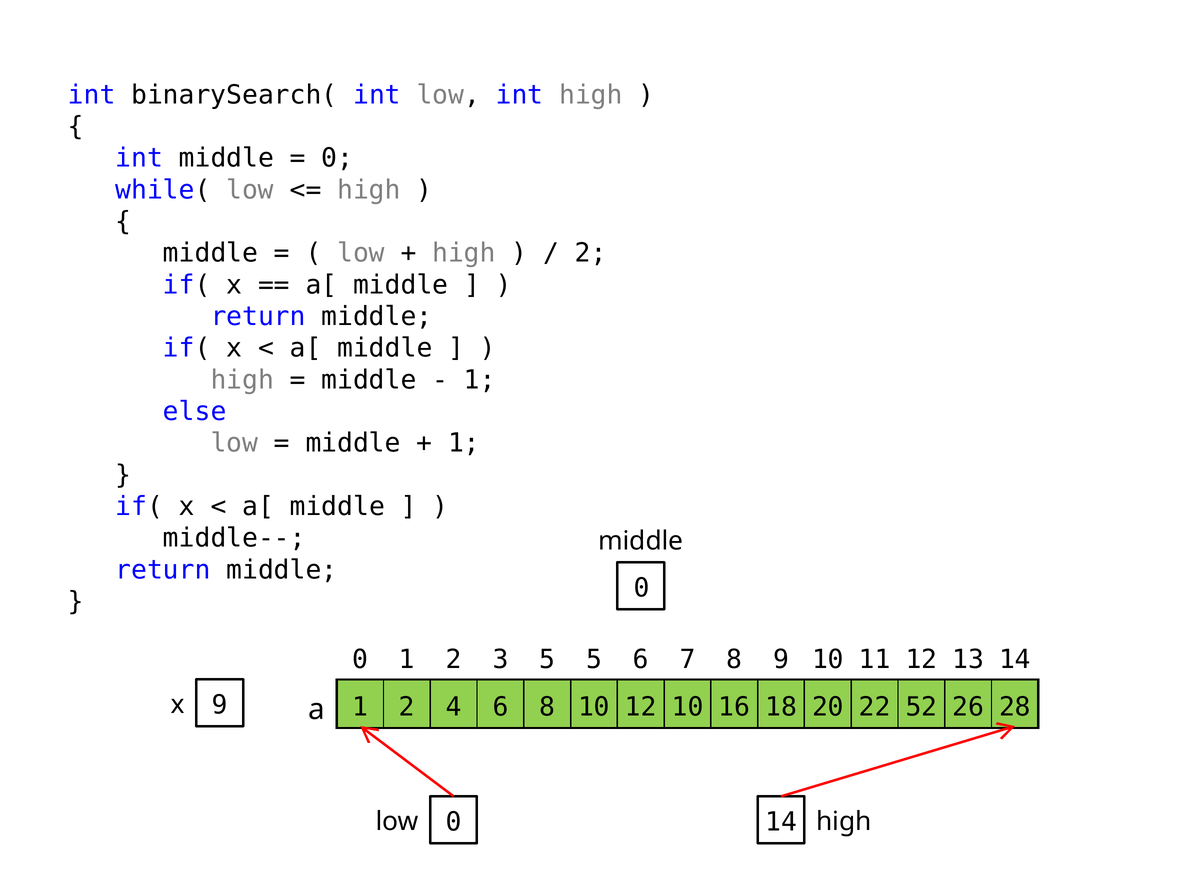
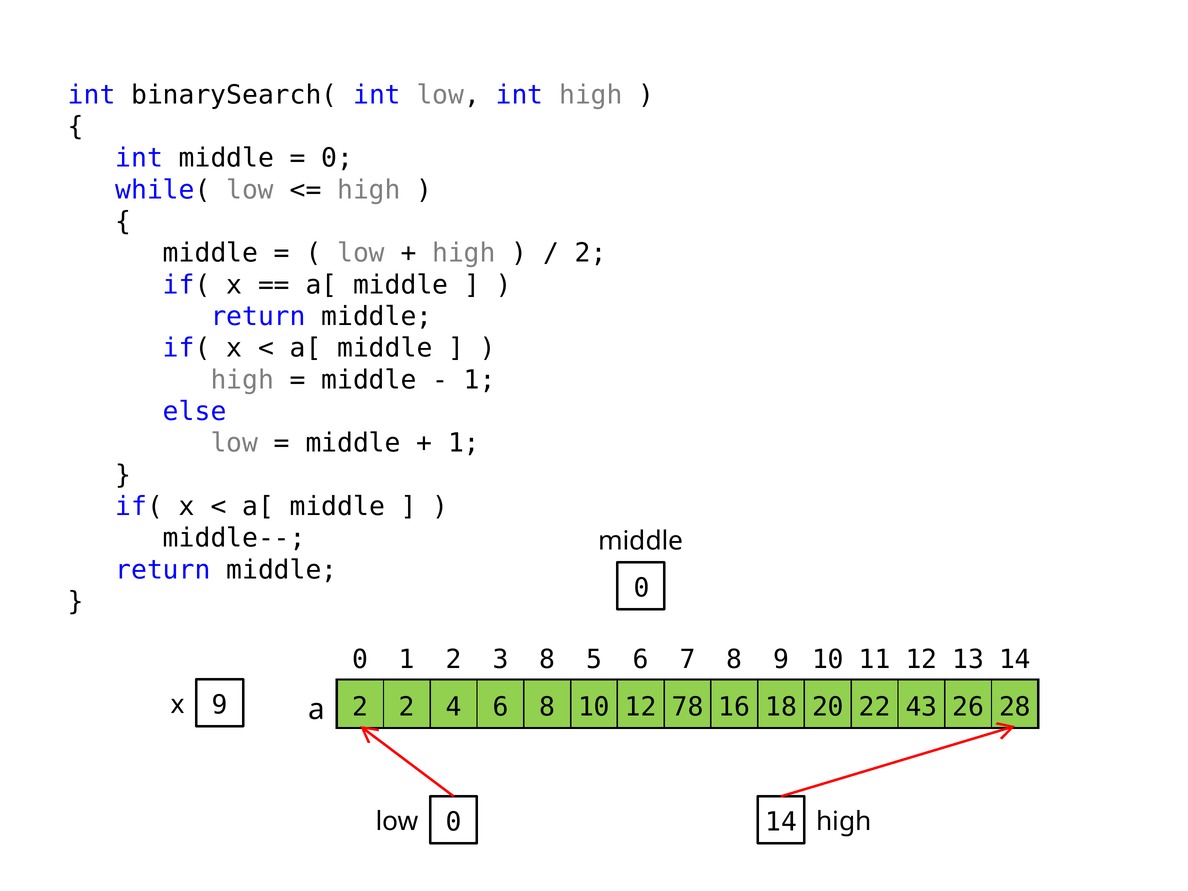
3 5: 5 -> 8
a 1: 1 -> 2
12 10: 10 -> 78
52: 52 -> 43
